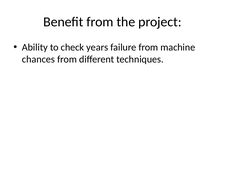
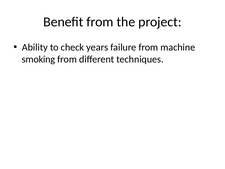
chances: chances -> smoking
